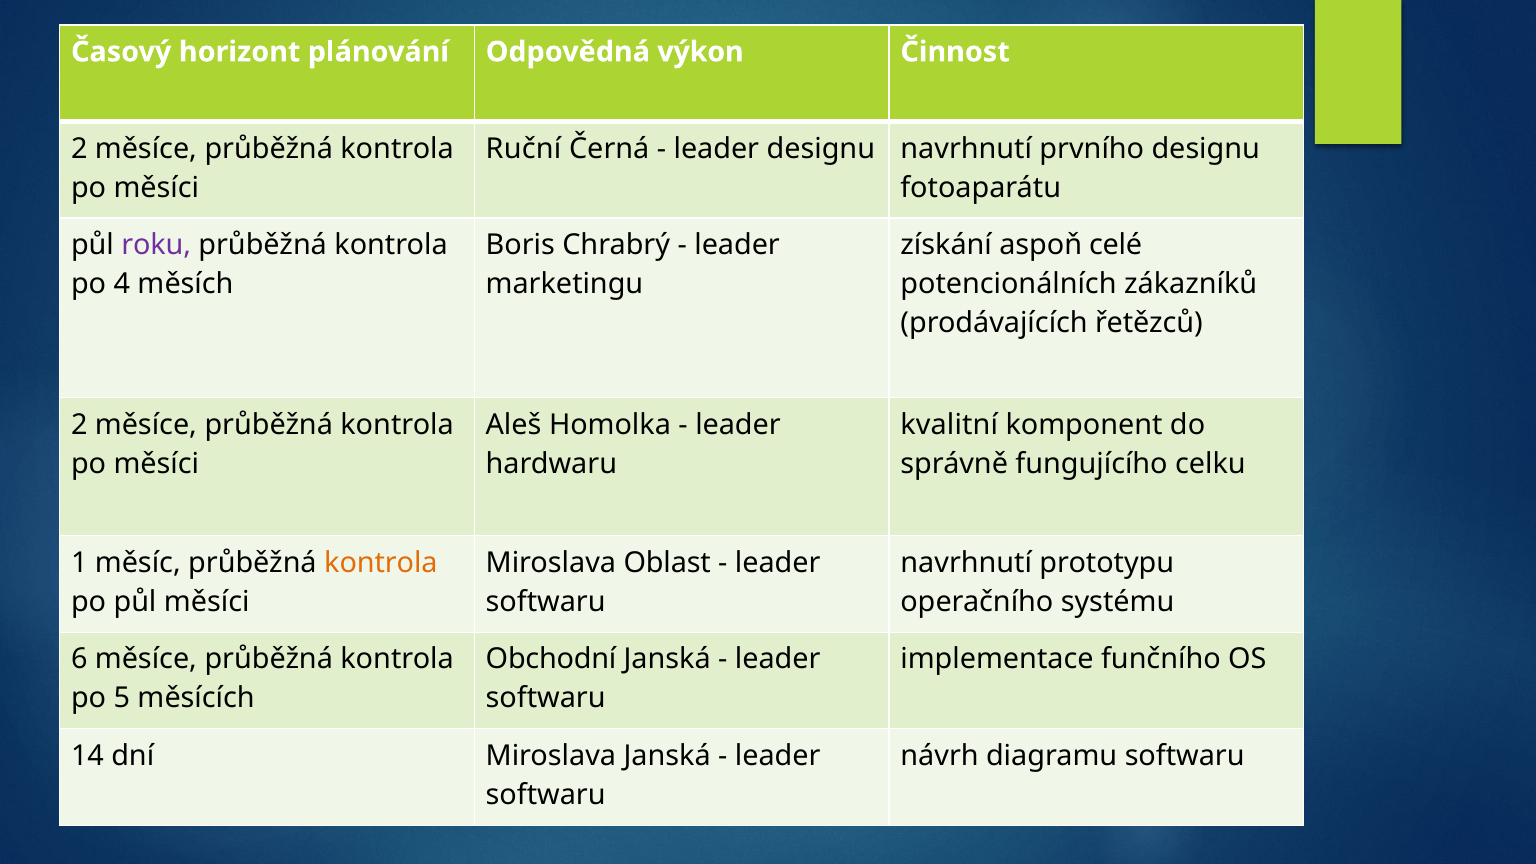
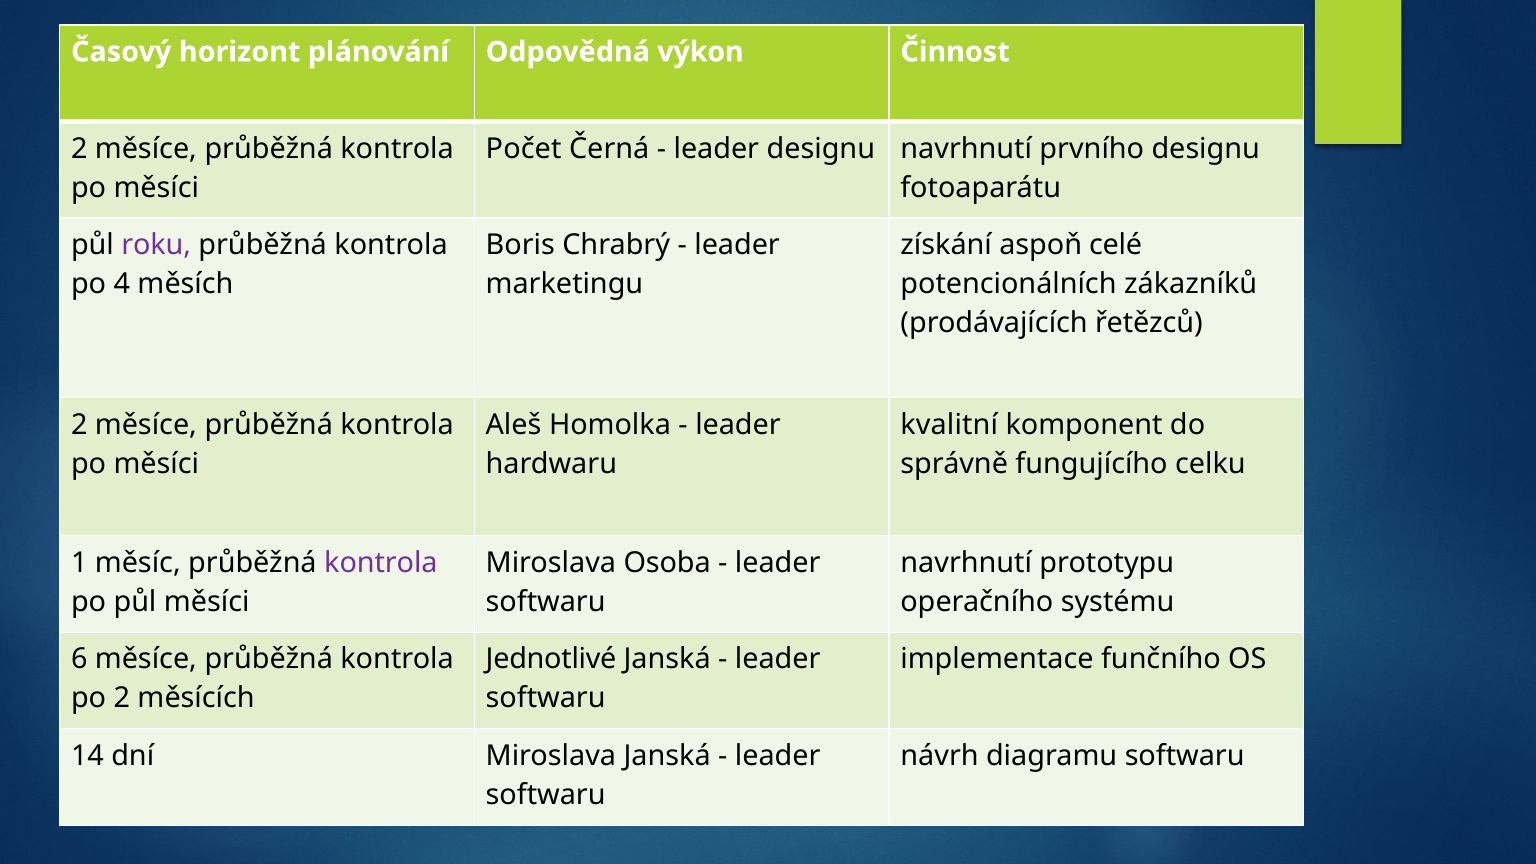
Ruční: Ruční -> Počet
kontrola at (381, 563) colour: orange -> purple
Oblast: Oblast -> Osoba
Obchodní: Obchodní -> Jednotlivé
po 5: 5 -> 2
